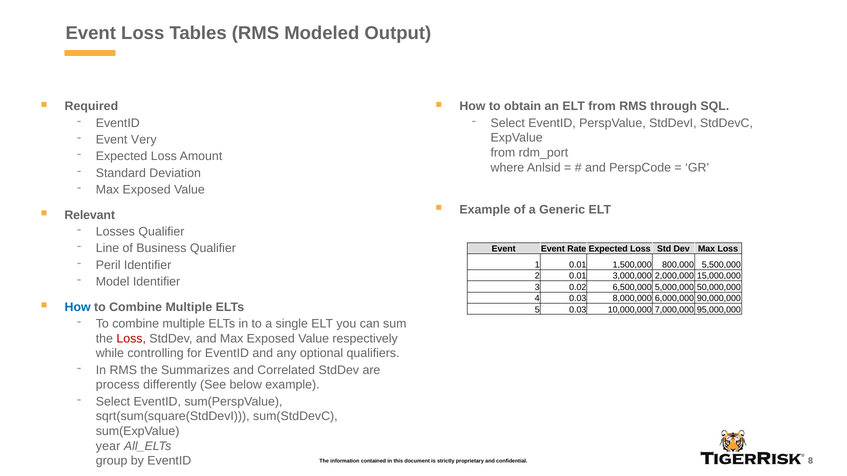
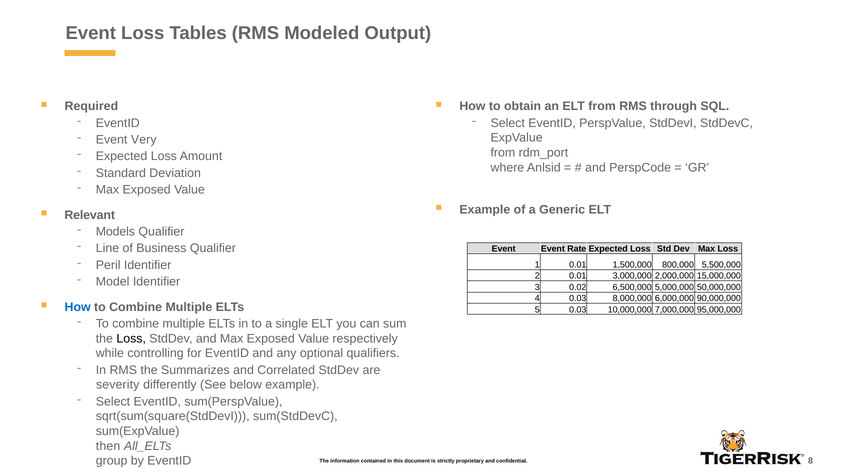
Losses: Losses -> Models
Loss at (131, 339) colour: red -> black
process: process -> severity
year: year -> then
